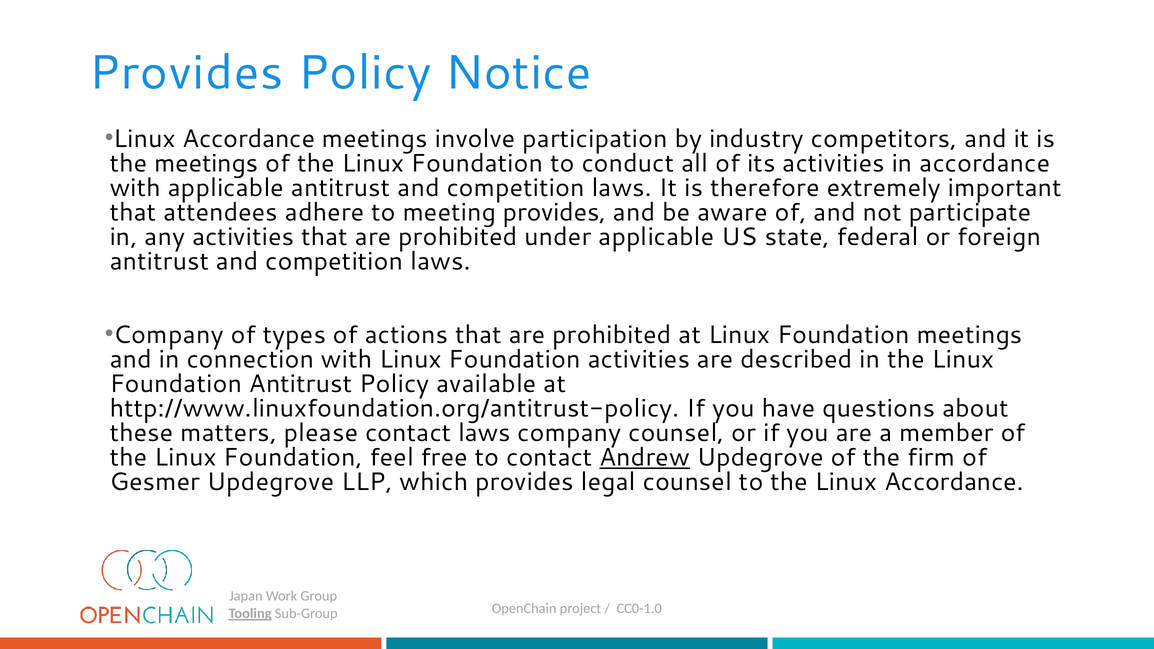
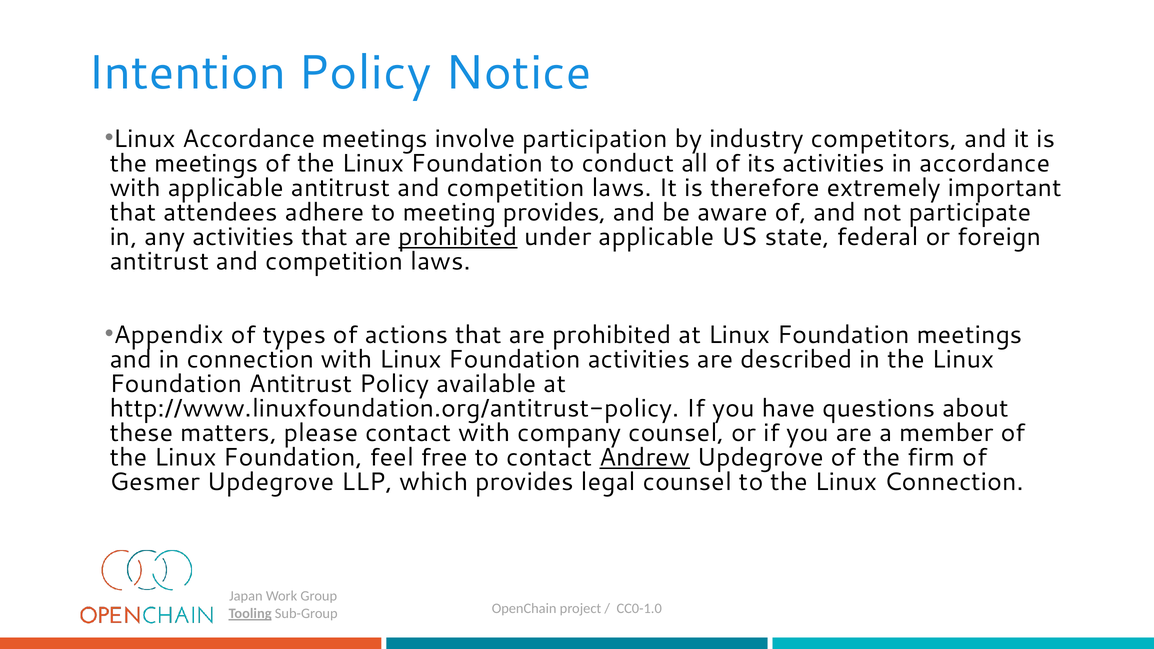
Provides at (186, 73): Provides -> Intention
prohibited at (458, 237) underline: none -> present
Company at (169, 335): Company -> Appendix
contact laws: laws -> with
the Linux Accordance: Accordance -> Connection
